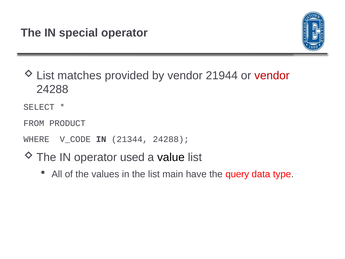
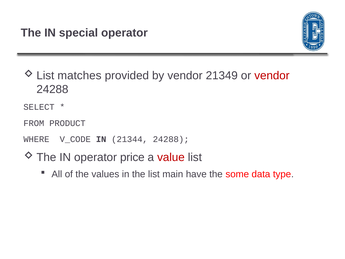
21944: 21944 -> 21349
used: used -> price
value colour: black -> red
query: query -> some
